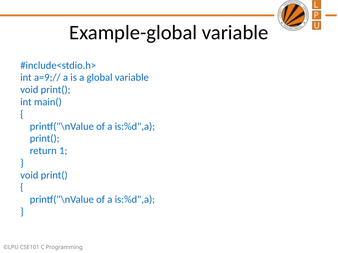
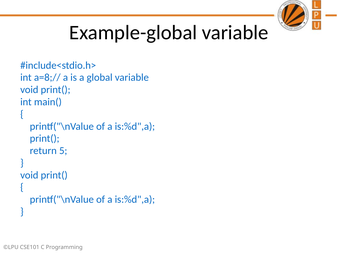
a=9;//: a=9;// -> a=8;//
1: 1 -> 5
